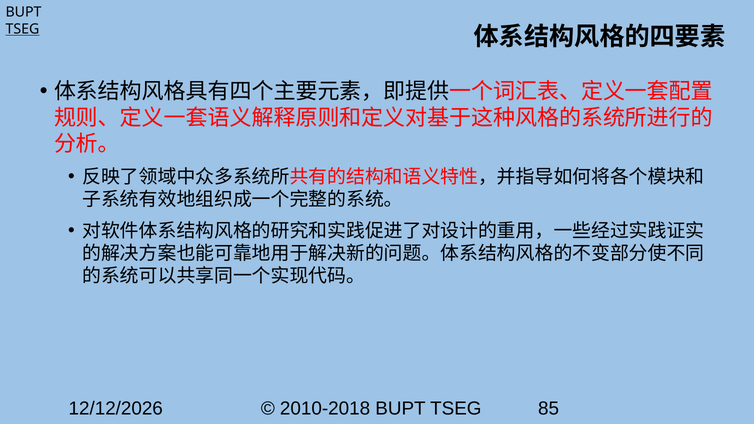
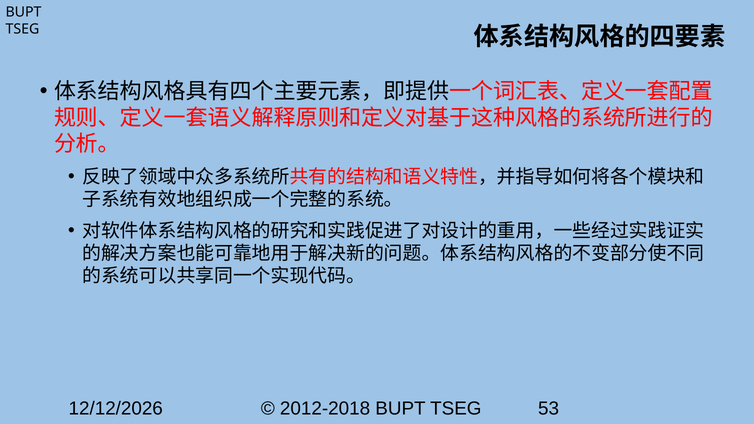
TSEG at (22, 29) underline: present -> none
2010-2018: 2010-2018 -> 2012-2018
85: 85 -> 53
